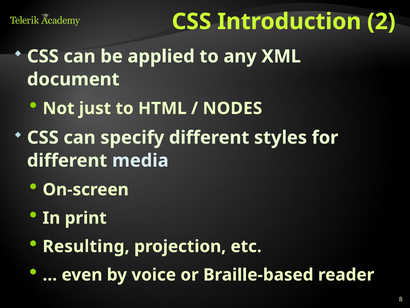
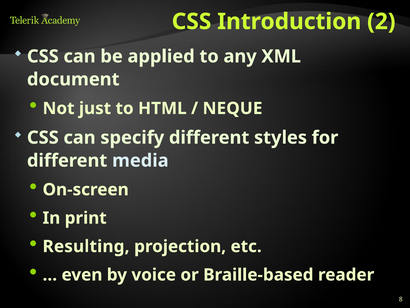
NODES: NODES -> NEQUE
